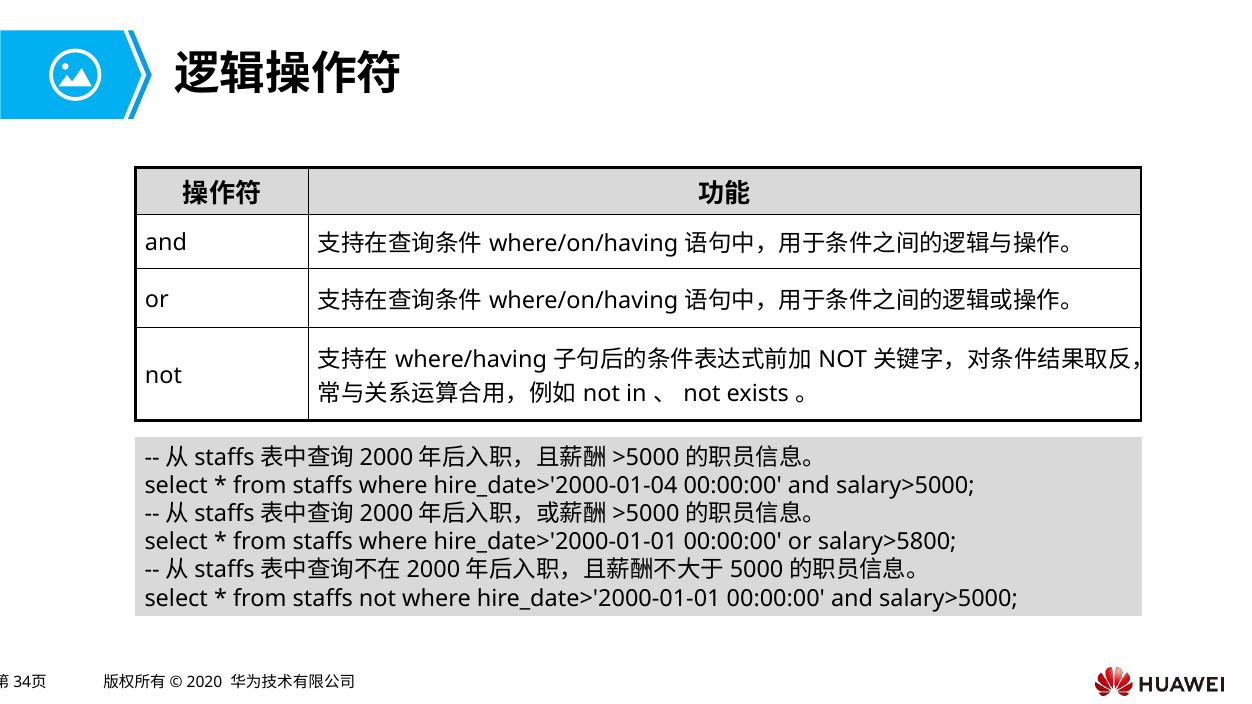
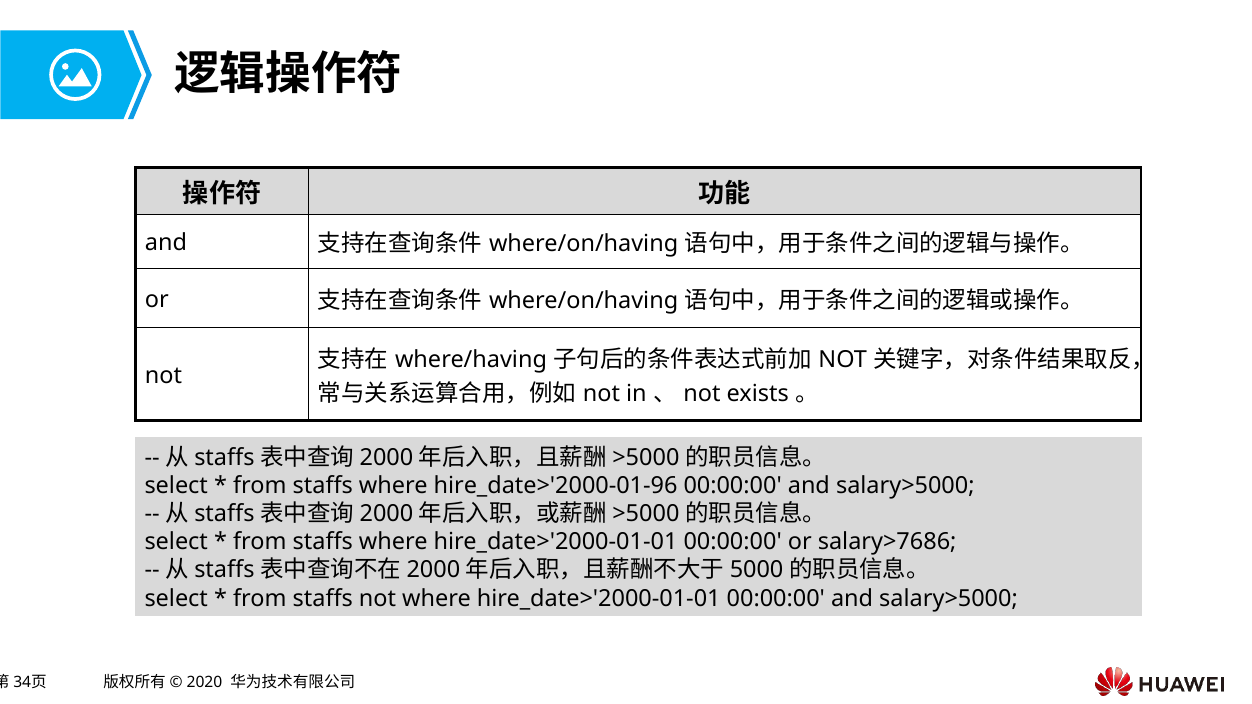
hire_date>'2000-01-04: hire_date>'2000-01-04 -> hire_date>'2000-01-96
salary>5800: salary>5800 -> salary>7686
